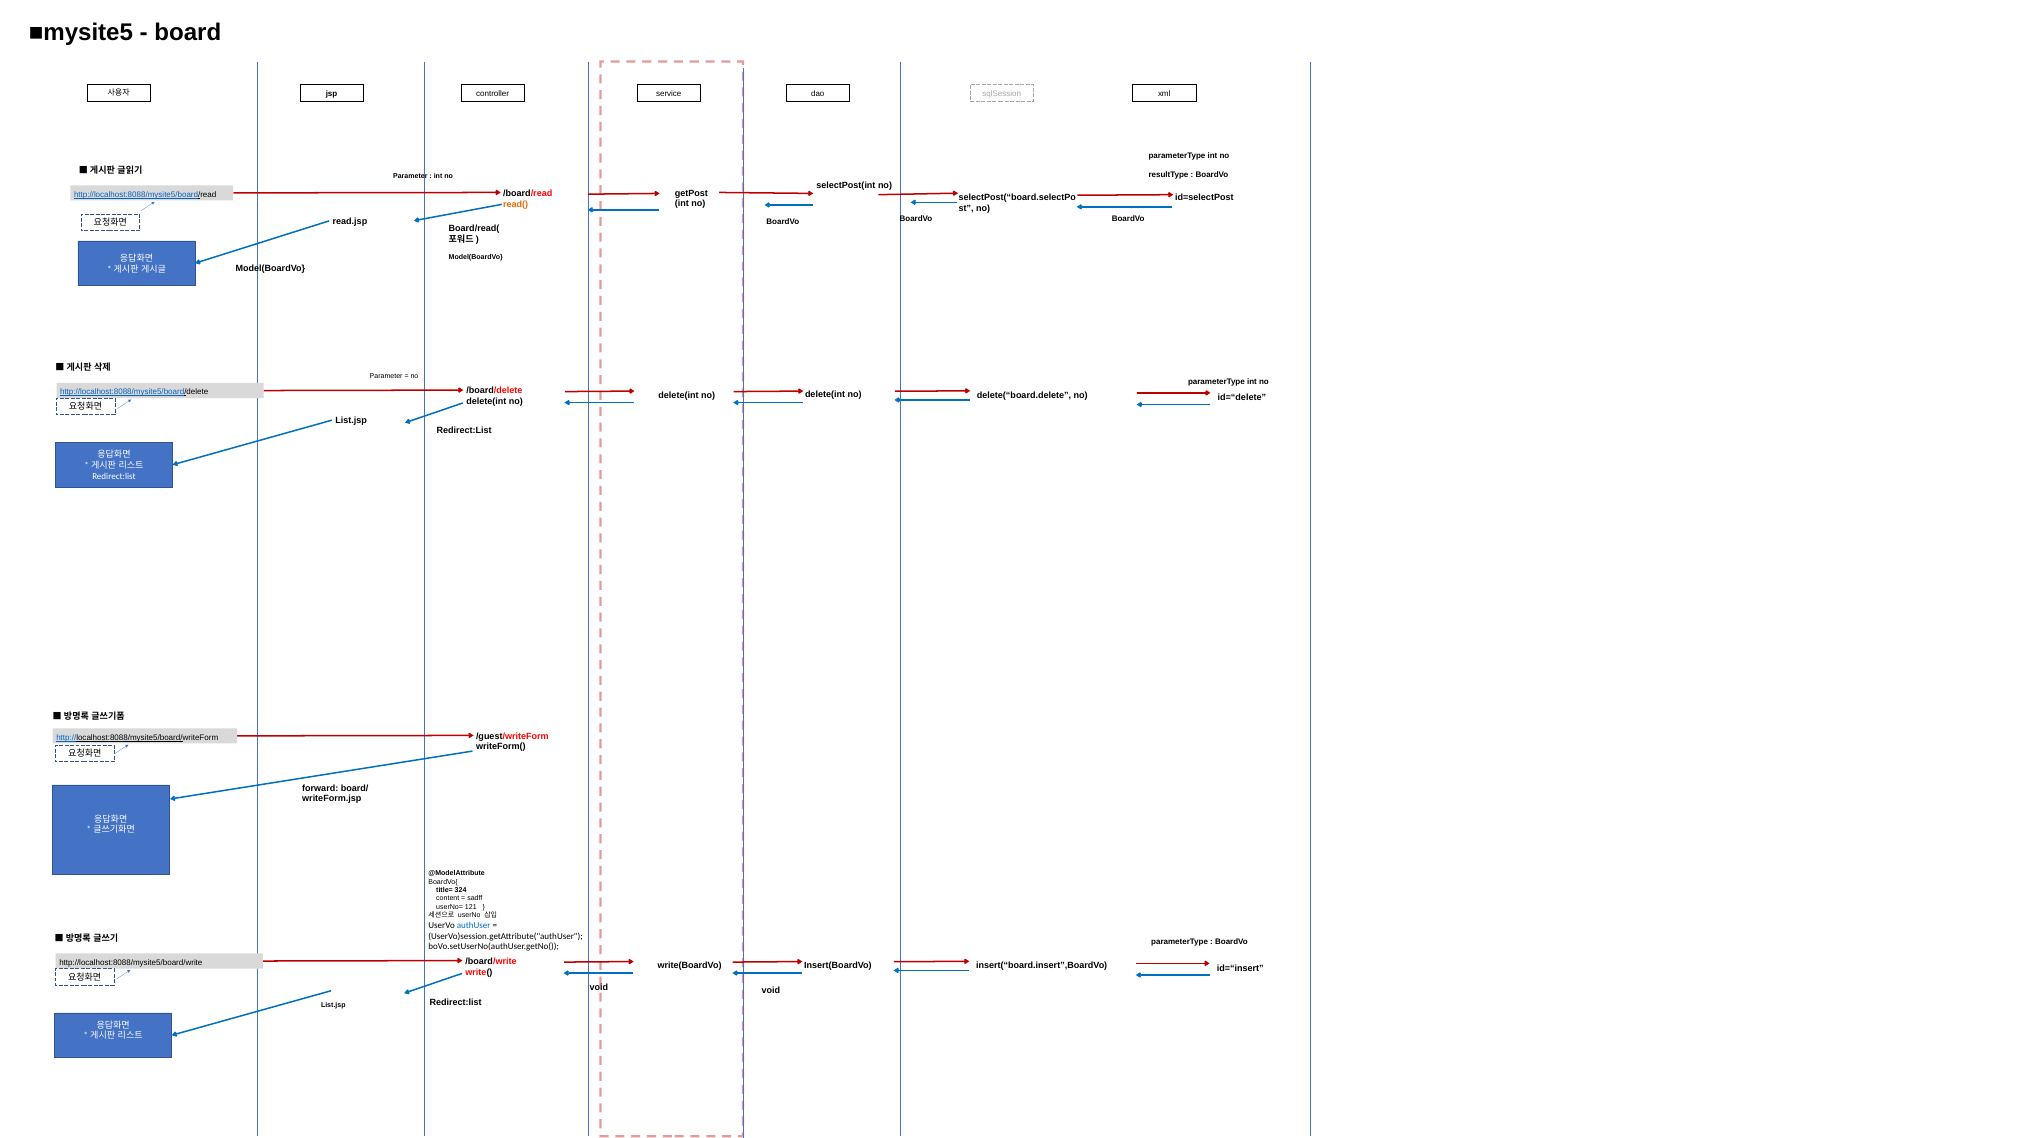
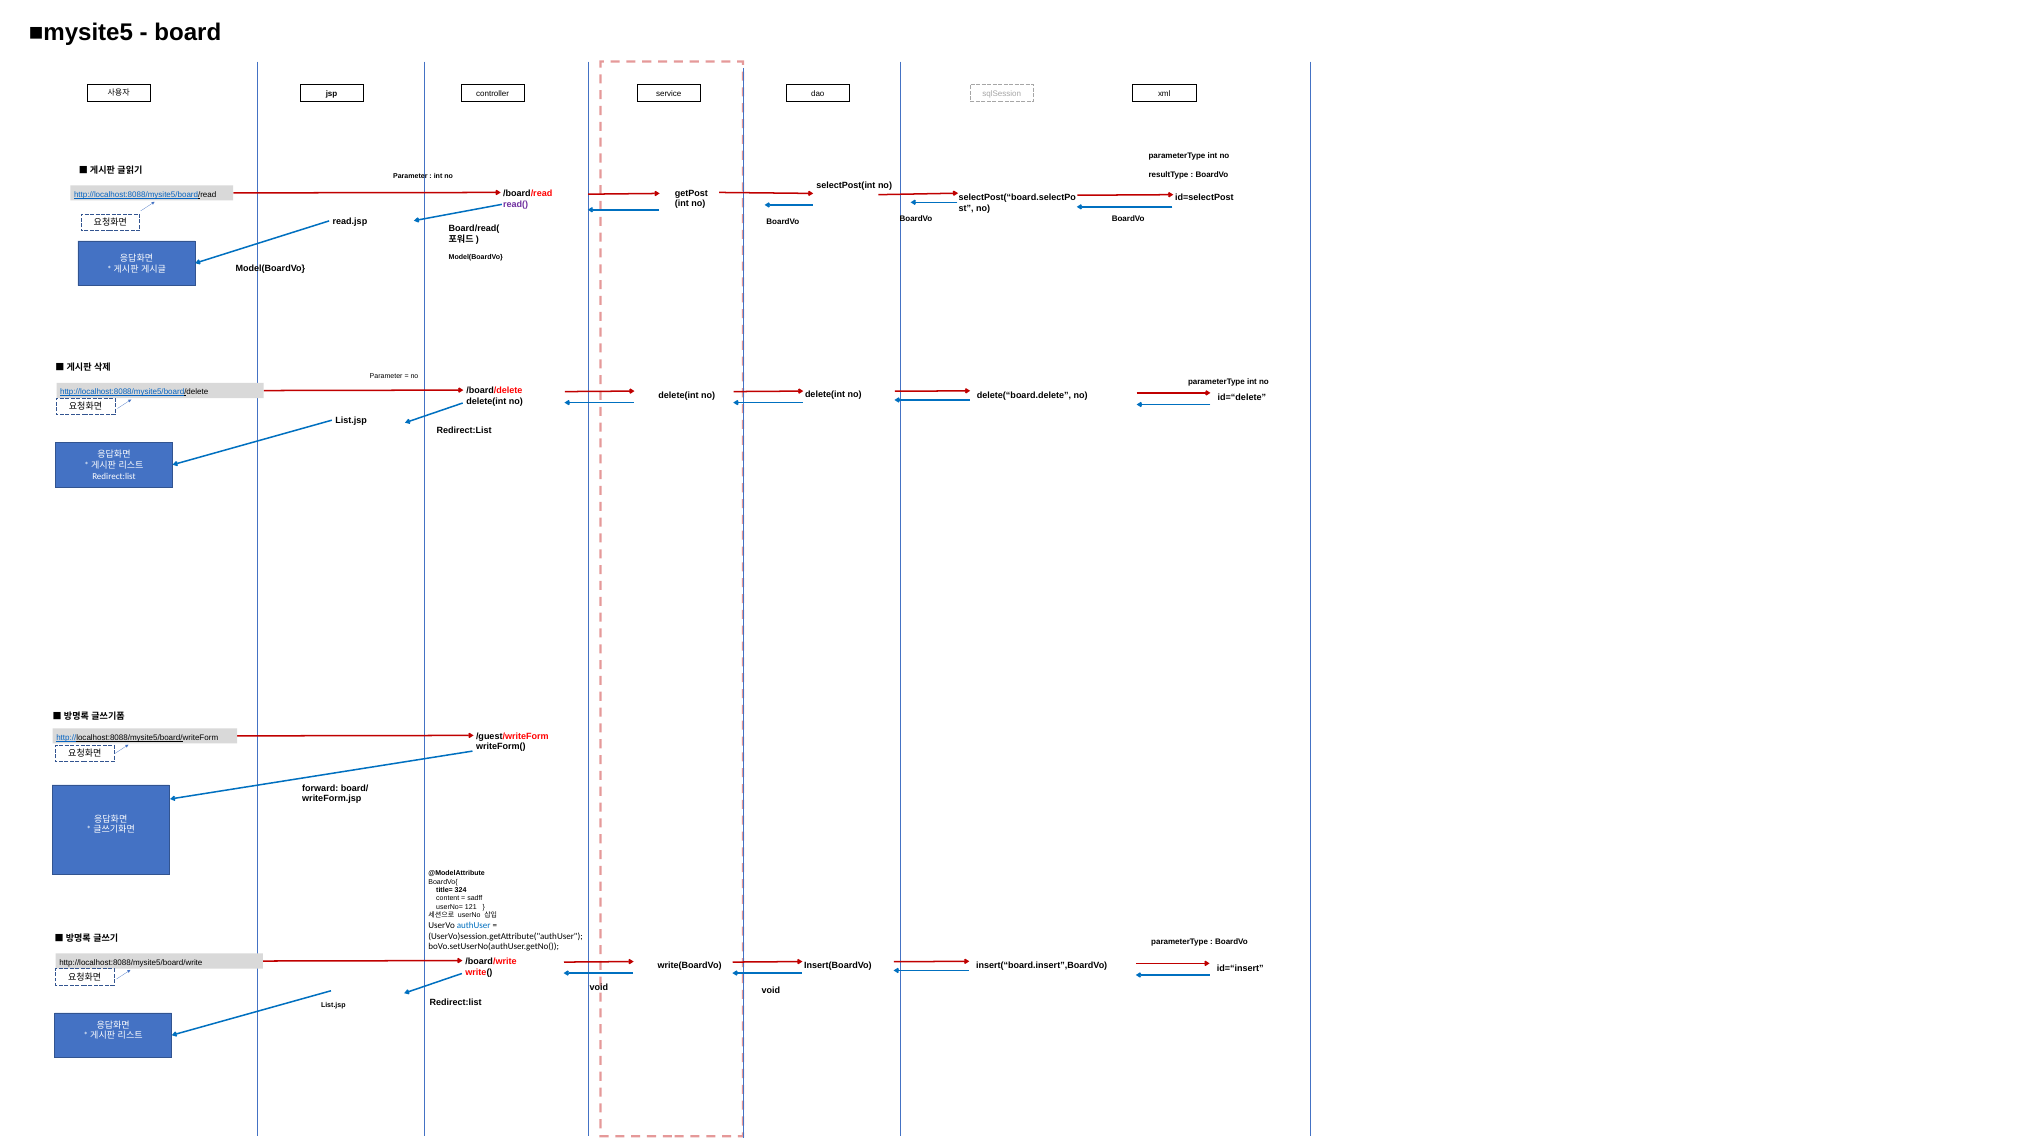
read( colour: orange -> purple
